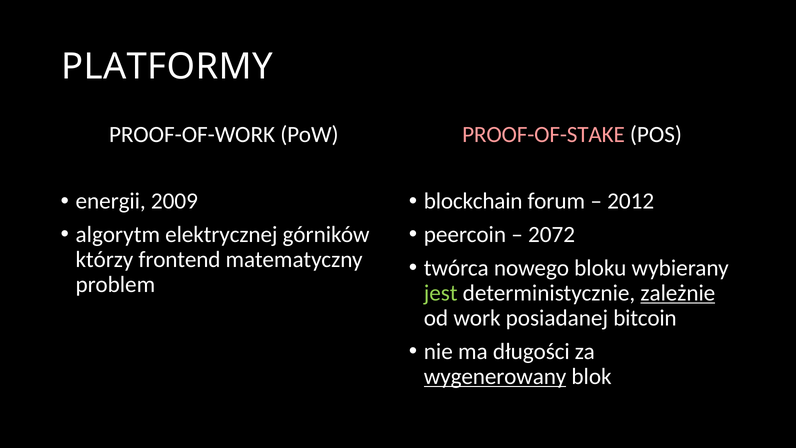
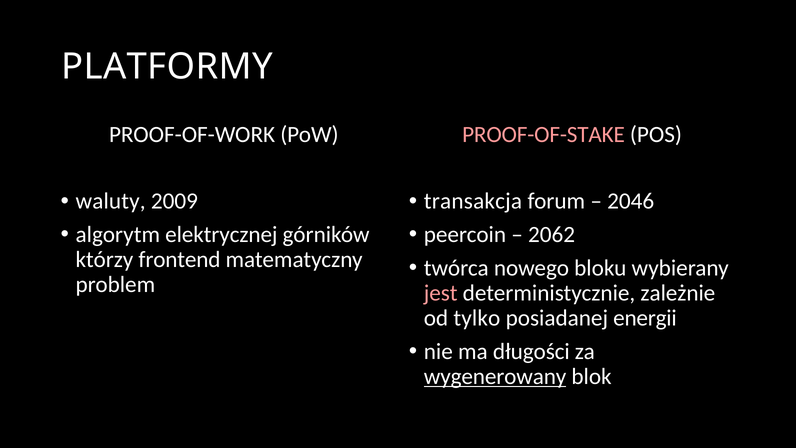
energii: energii -> waluty
blockchain: blockchain -> transakcja
2012: 2012 -> 2046
2072: 2072 -> 2062
jest colour: light green -> pink
zależnie underline: present -> none
work: work -> tylko
bitcoin: bitcoin -> energii
